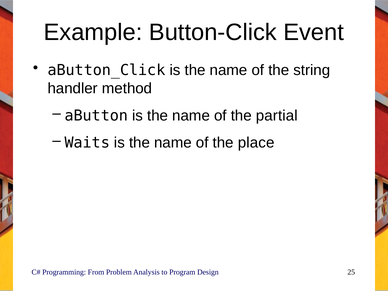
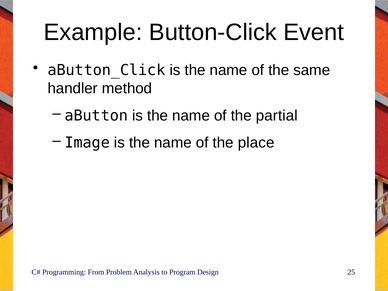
string: string -> same
Waits: Waits -> Image
